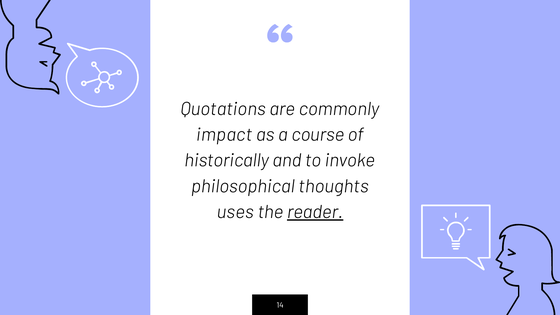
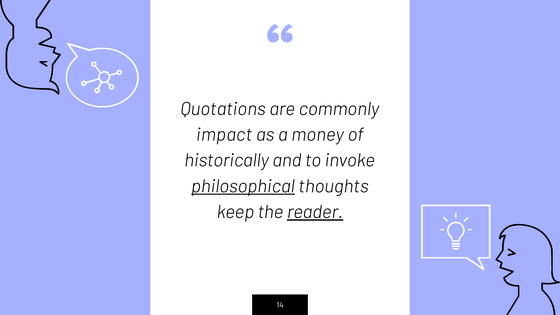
course: course -> money
philosophical underline: none -> present
uses: uses -> keep
